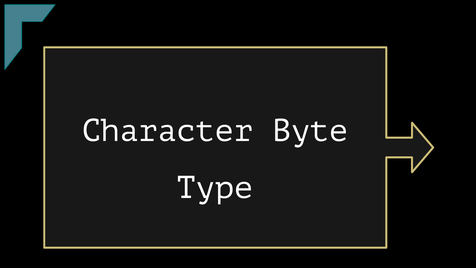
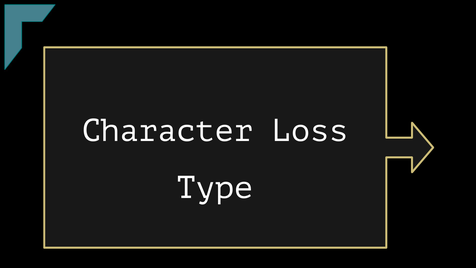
Byte: Byte -> Loss
